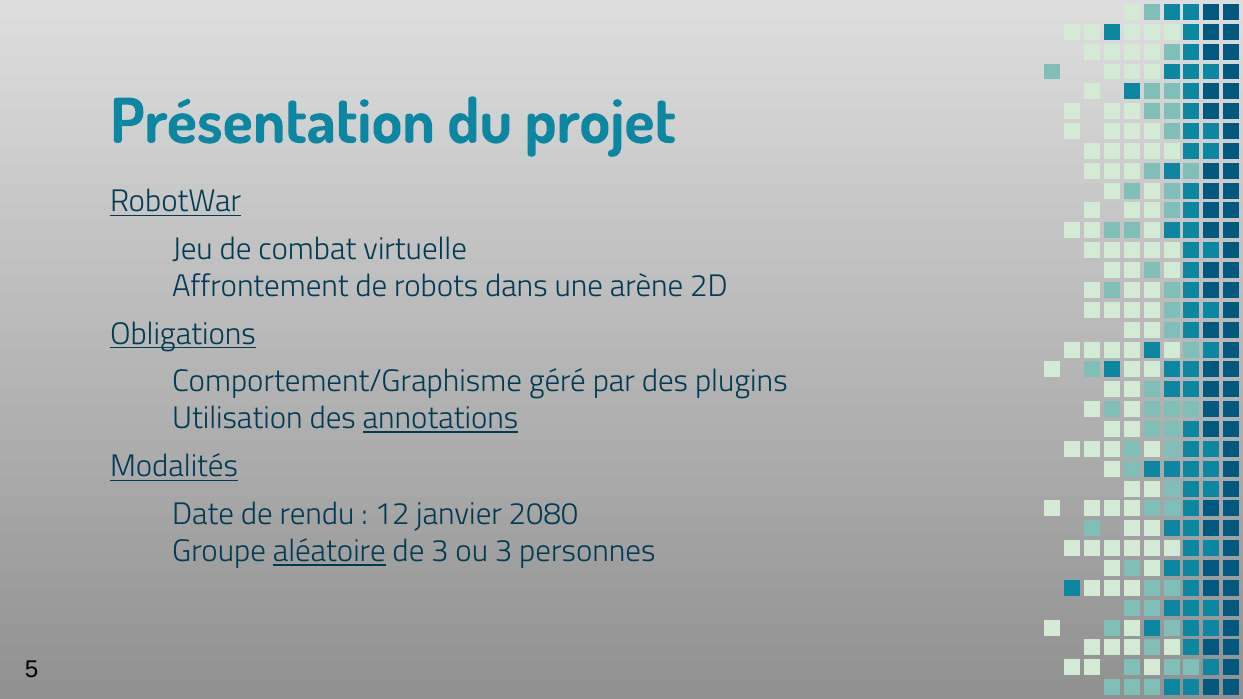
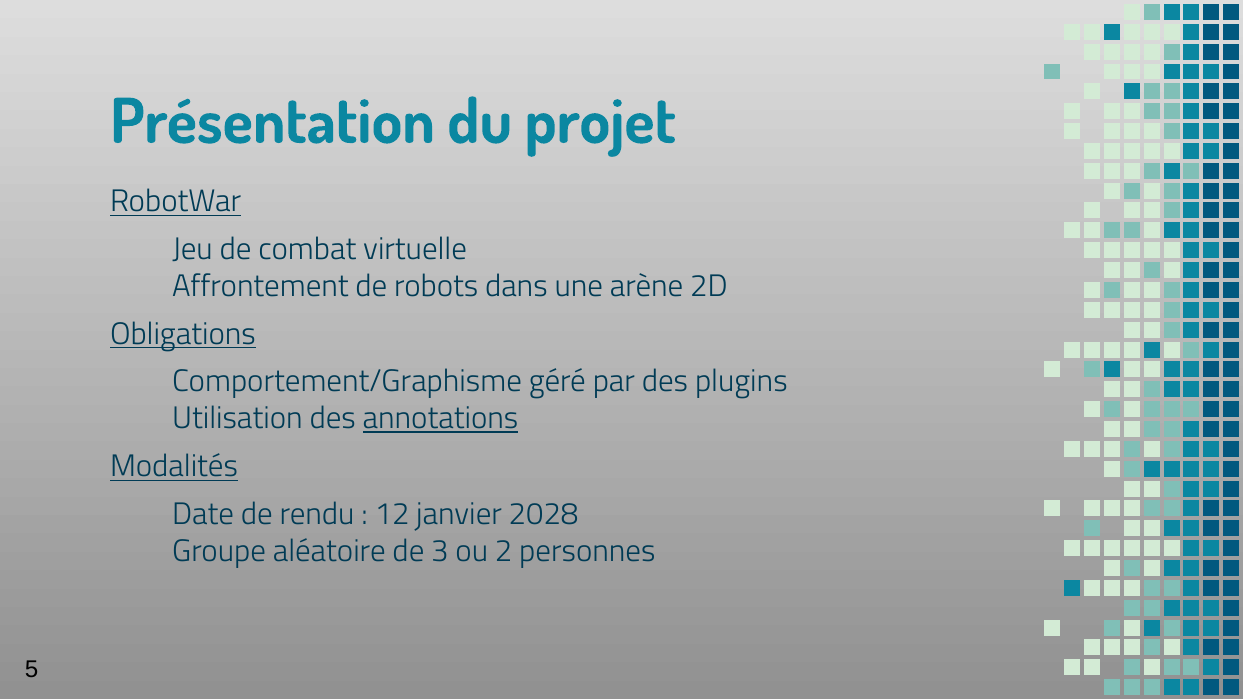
2080: 2080 -> 2028
aléatoire underline: present -> none
ou 3: 3 -> 2
